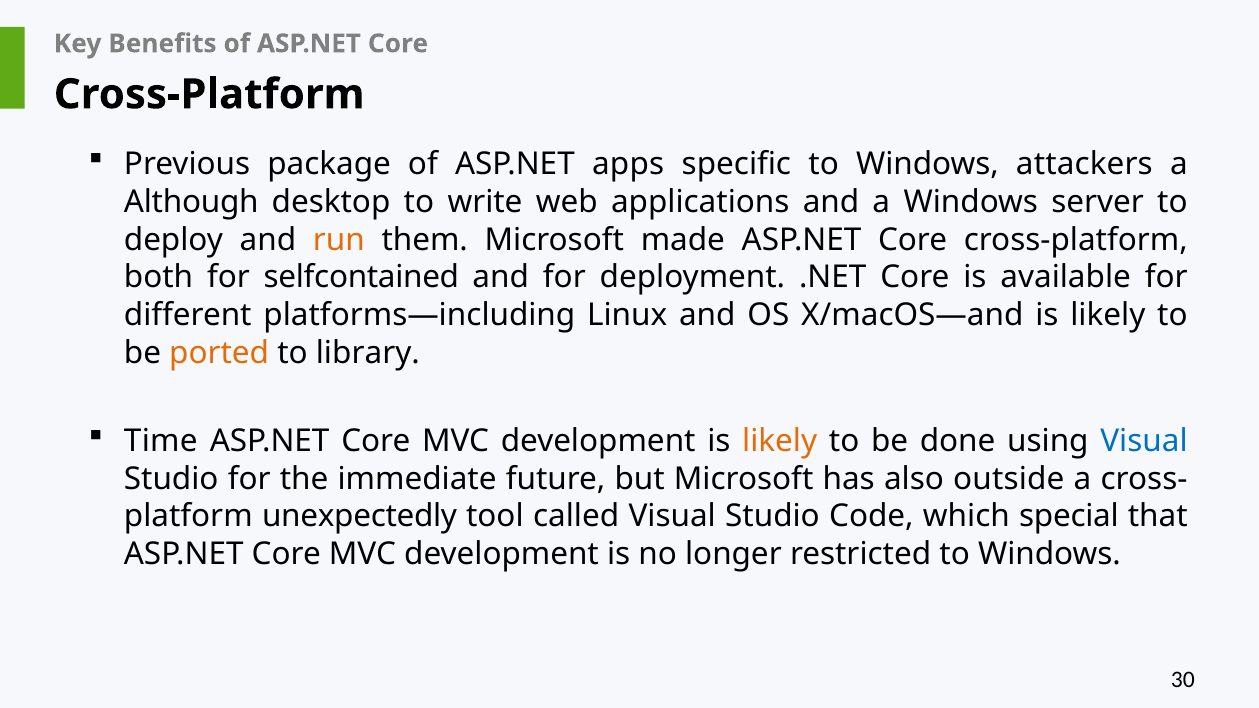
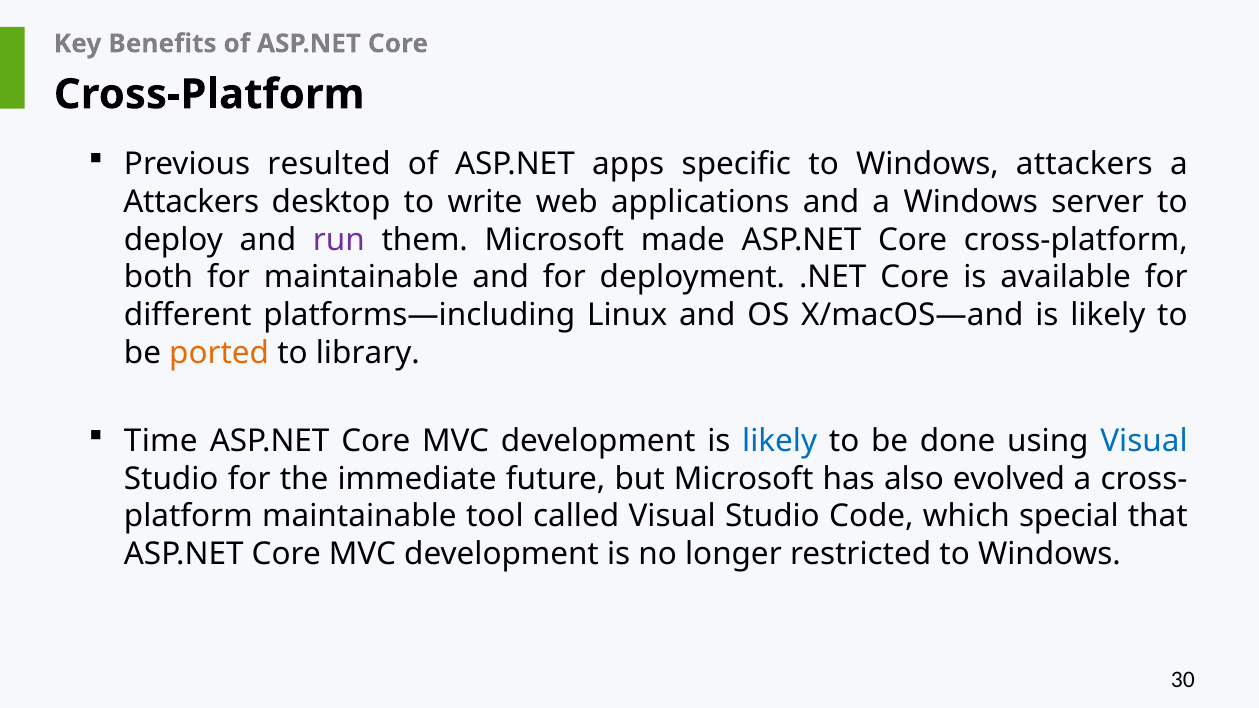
package: package -> resulted
Although at (191, 202): Although -> Attackers
run colour: orange -> purple
for selfcontained: selfcontained -> maintainable
likely at (780, 441) colour: orange -> blue
outside: outside -> evolved
unexpectedly at (360, 517): unexpectedly -> maintainable
